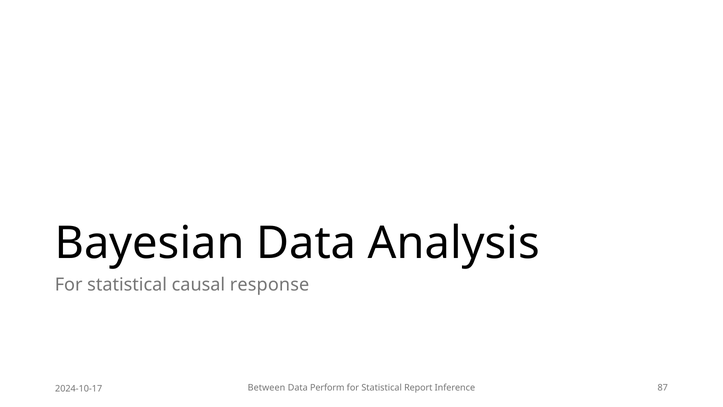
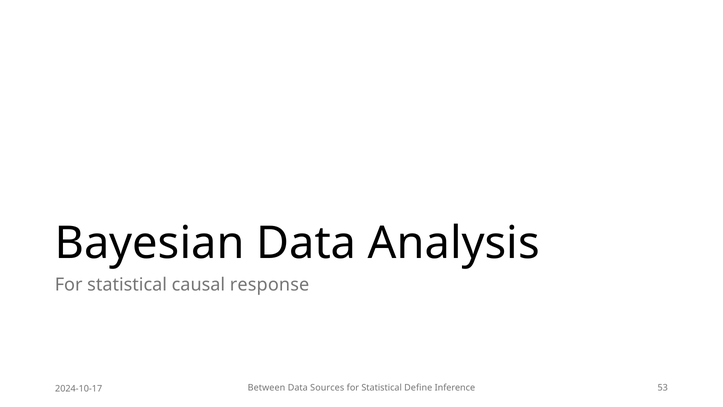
Perform: Perform -> Sources
Report: Report -> Define
87: 87 -> 53
